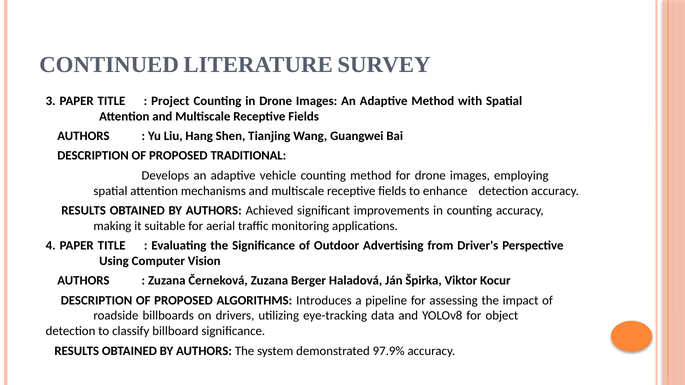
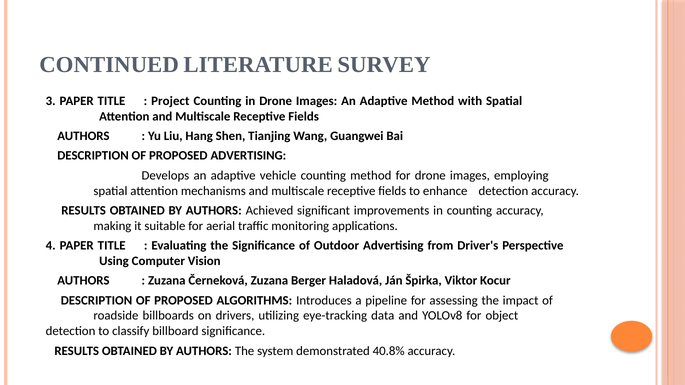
PROPOSED TRADITIONAL: TRADITIONAL -> ADVERTISING
97.9%: 97.9% -> 40.8%
